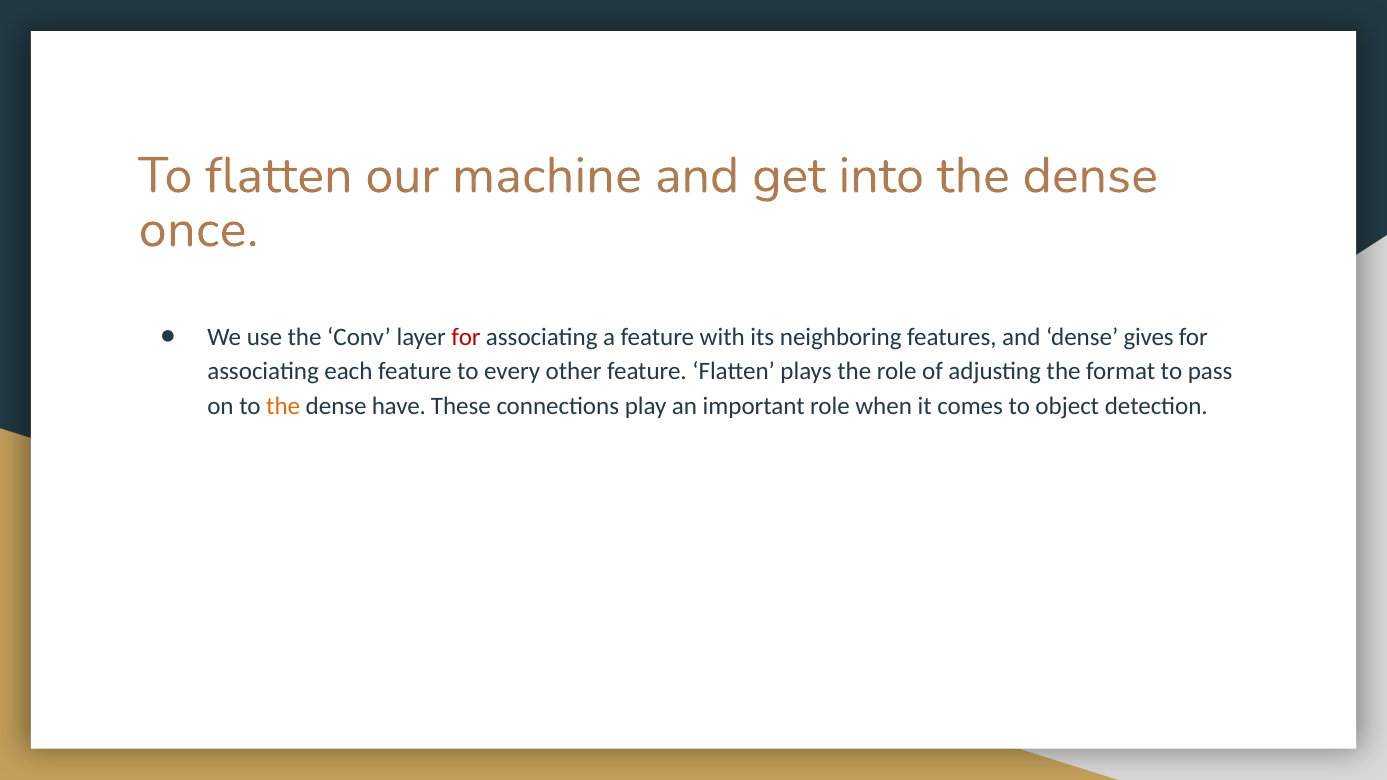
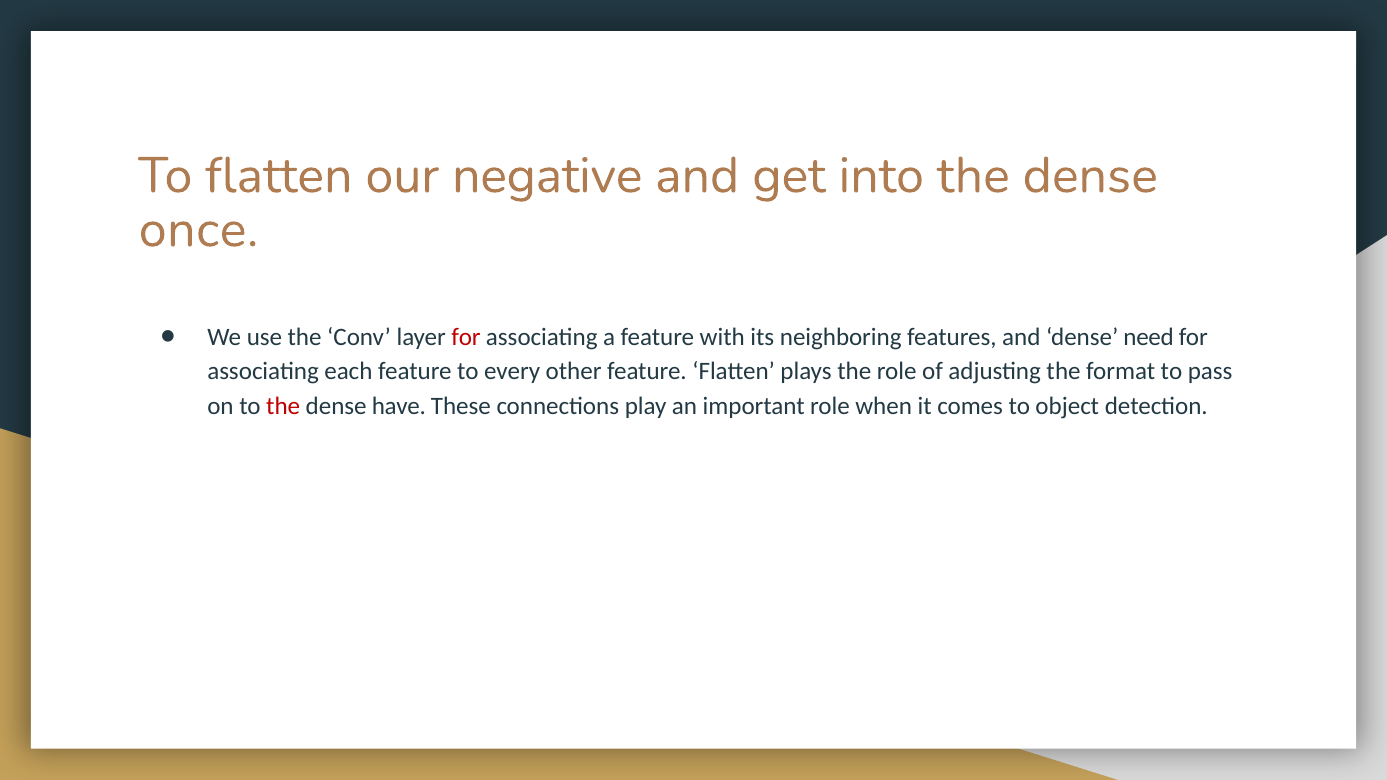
machine: machine -> negative
gives: gives -> need
the at (283, 406) colour: orange -> red
